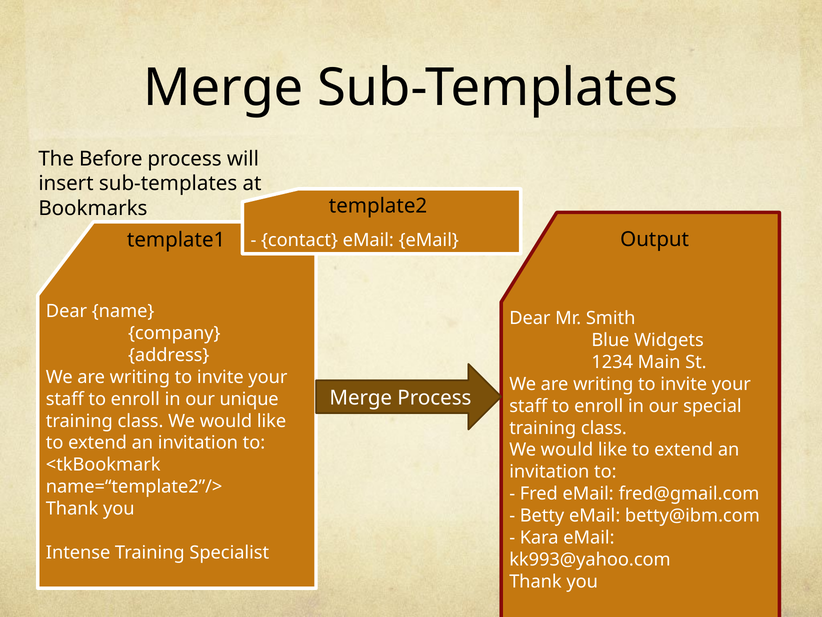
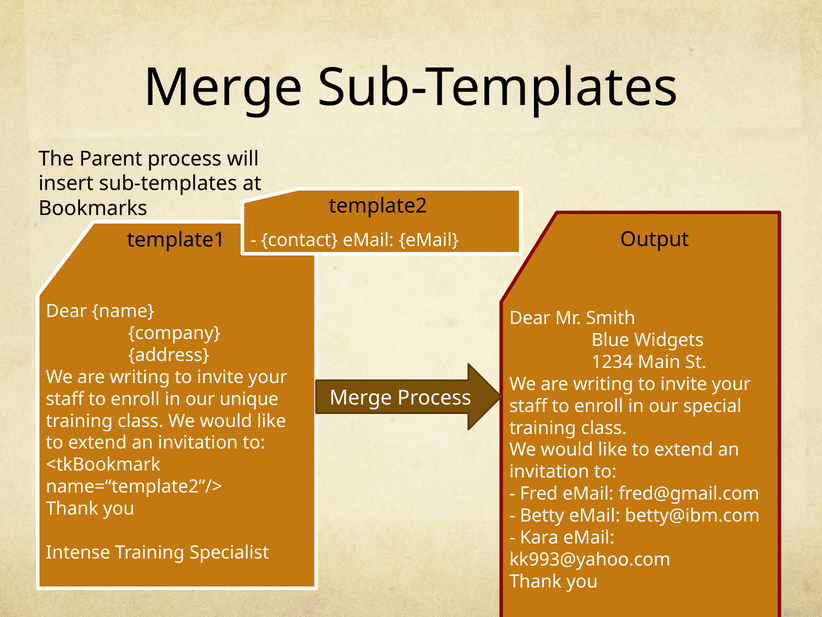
Before: Before -> Parent
